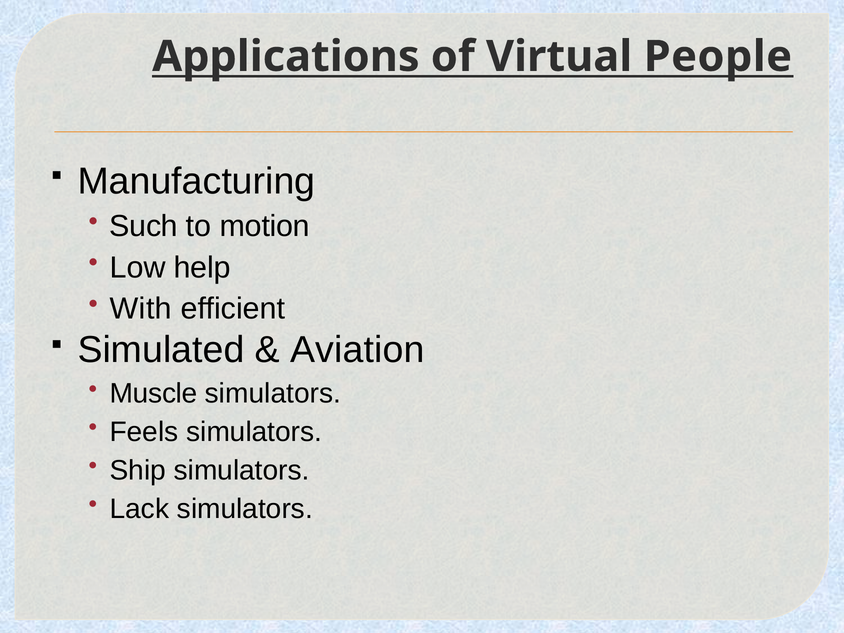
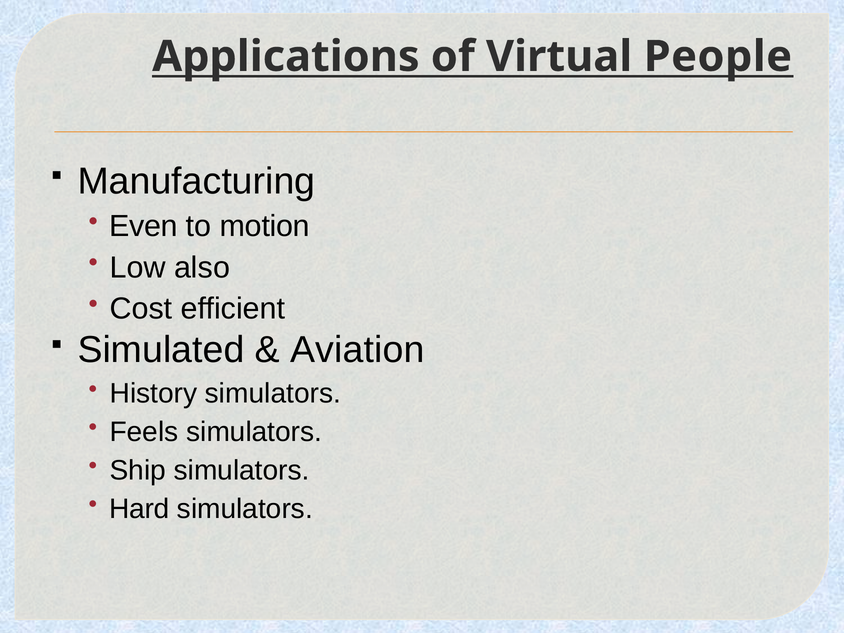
Such: Such -> Even
help: help -> also
With: With -> Cost
Muscle: Muscle -> History
Lack: Lack -> Hard
